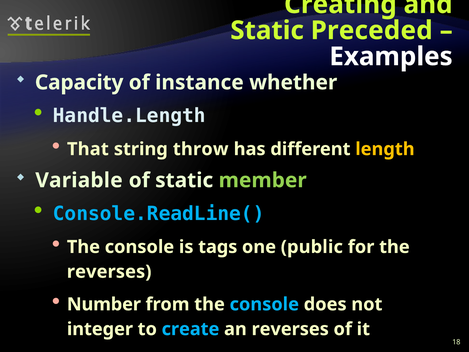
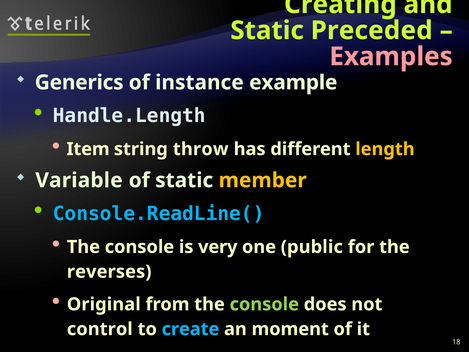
Examples colour: white -> pink
Capacity: Capacity -> Generics
whether: whether -> example
That: That -> Item
member colour: light green -> yellow
tags: tags -> very
Number: Number -> Original
console at (264, 304) colour: light blue -> light green
integer: integer -> control
an reverses: reverses -> moment
